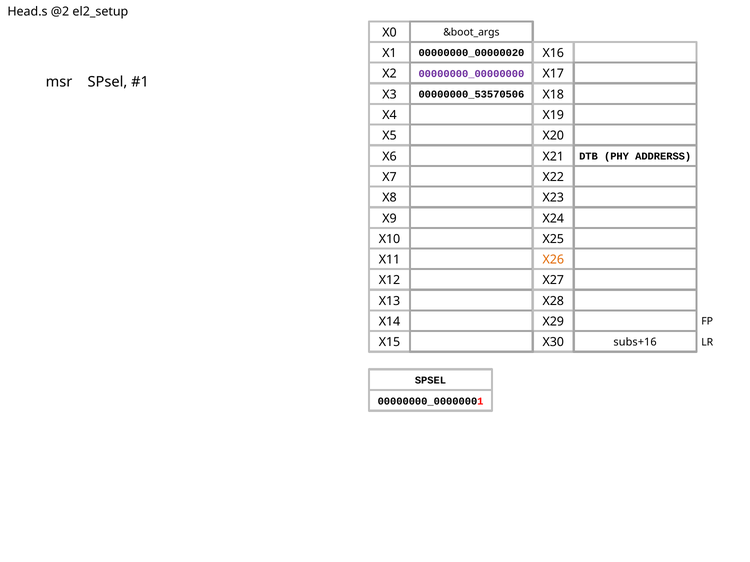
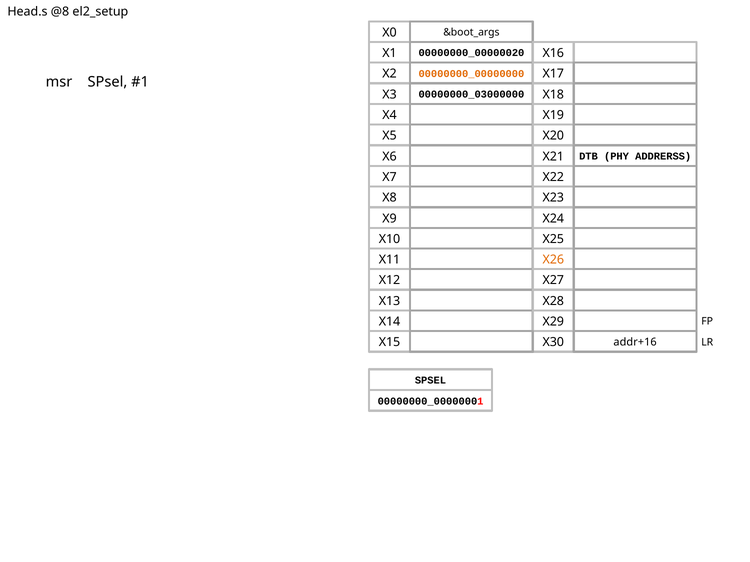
@2: @2 -> @8
00000000_00000000 colour: purple -> orange
00000000_53570506: 00000000_53570506 -> 00000000_03000000
subs+16: subs+16 -> addr+16
